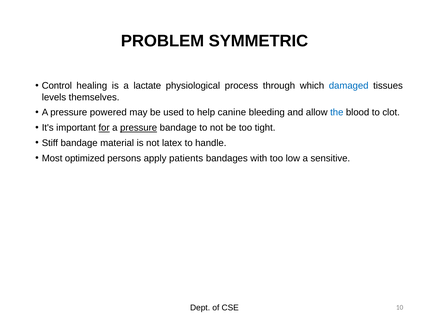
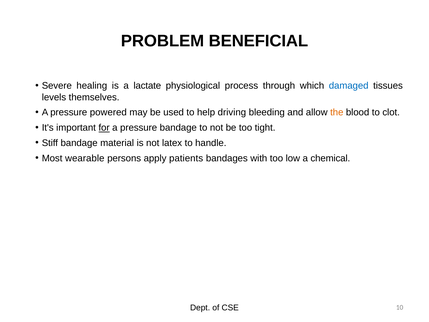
SYMMETRIC: SYMMETRIC -> BENEFICIAL
Control: Control -> Severe
canine: canine -> driving
the colour: blue -> orange
pressure at (139, 128) underline: present -> none
optimized: optimized -> wearable
sensitive: sensitive -> chemical
